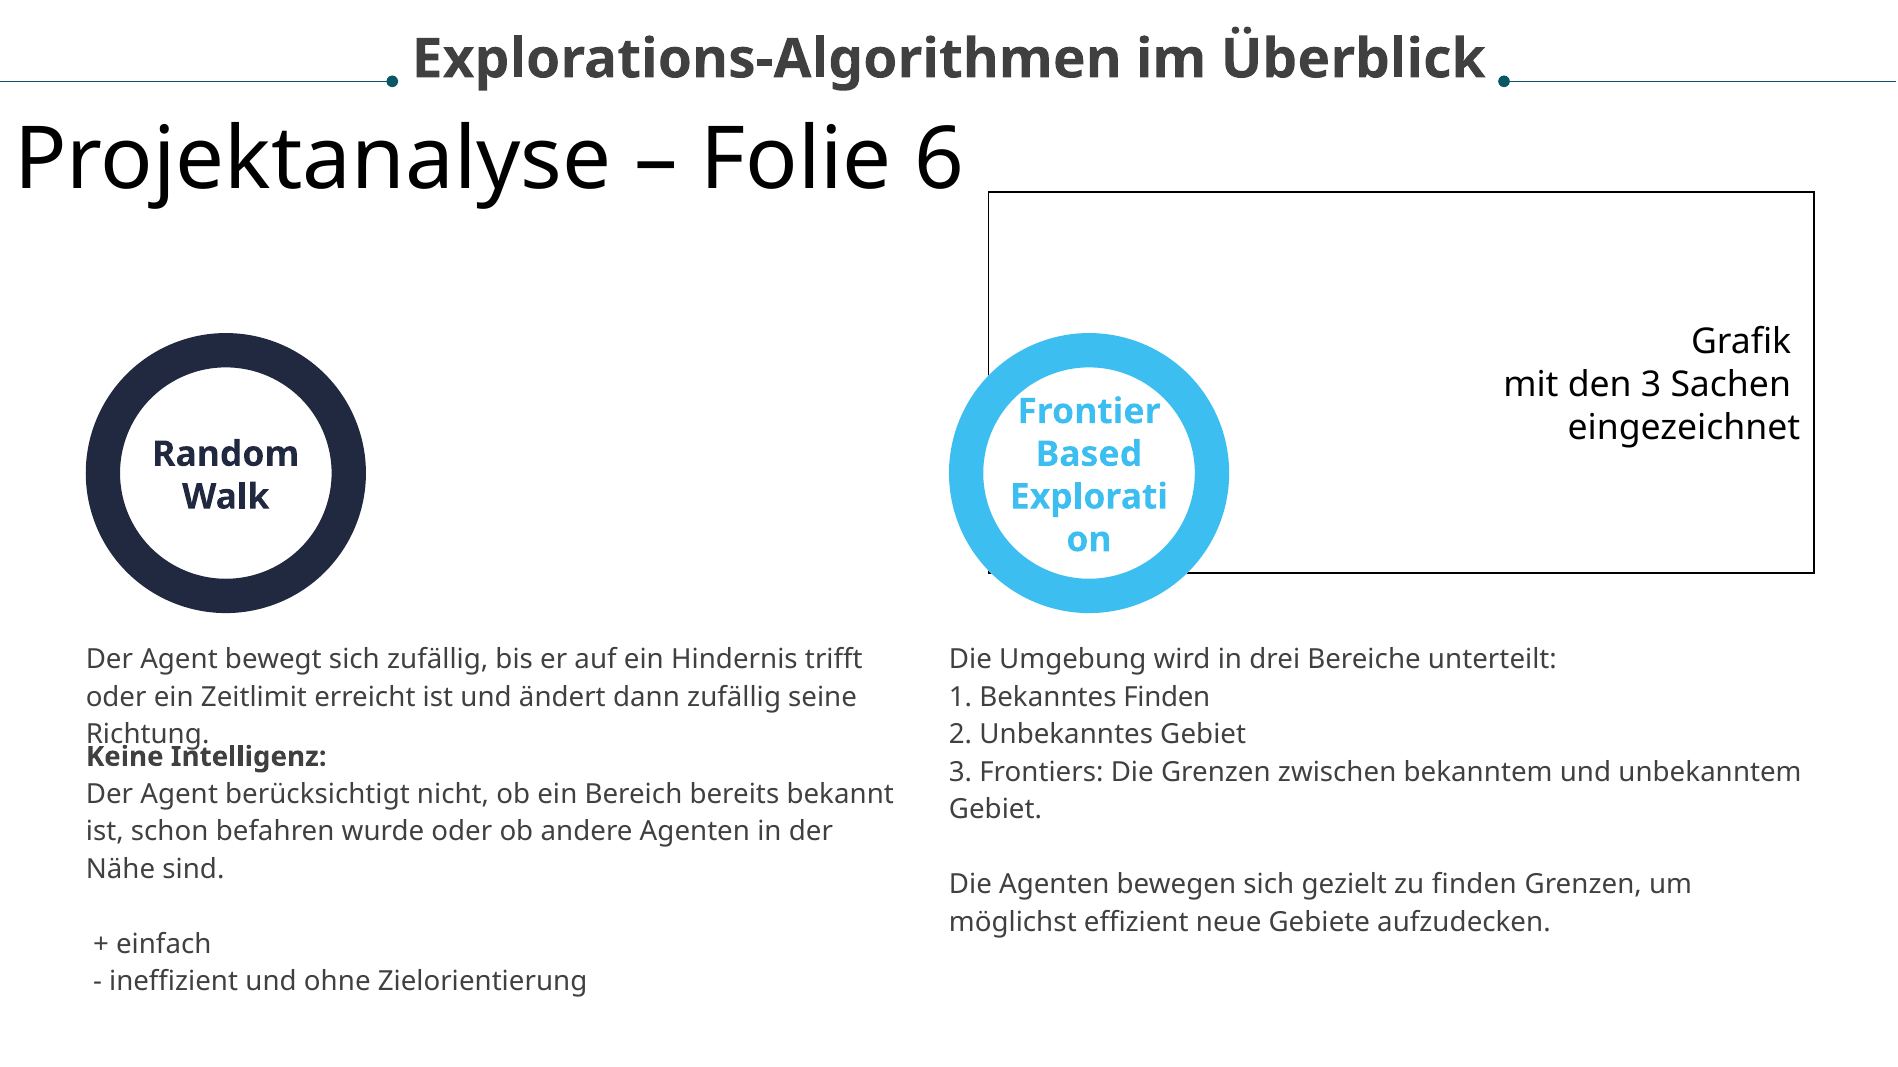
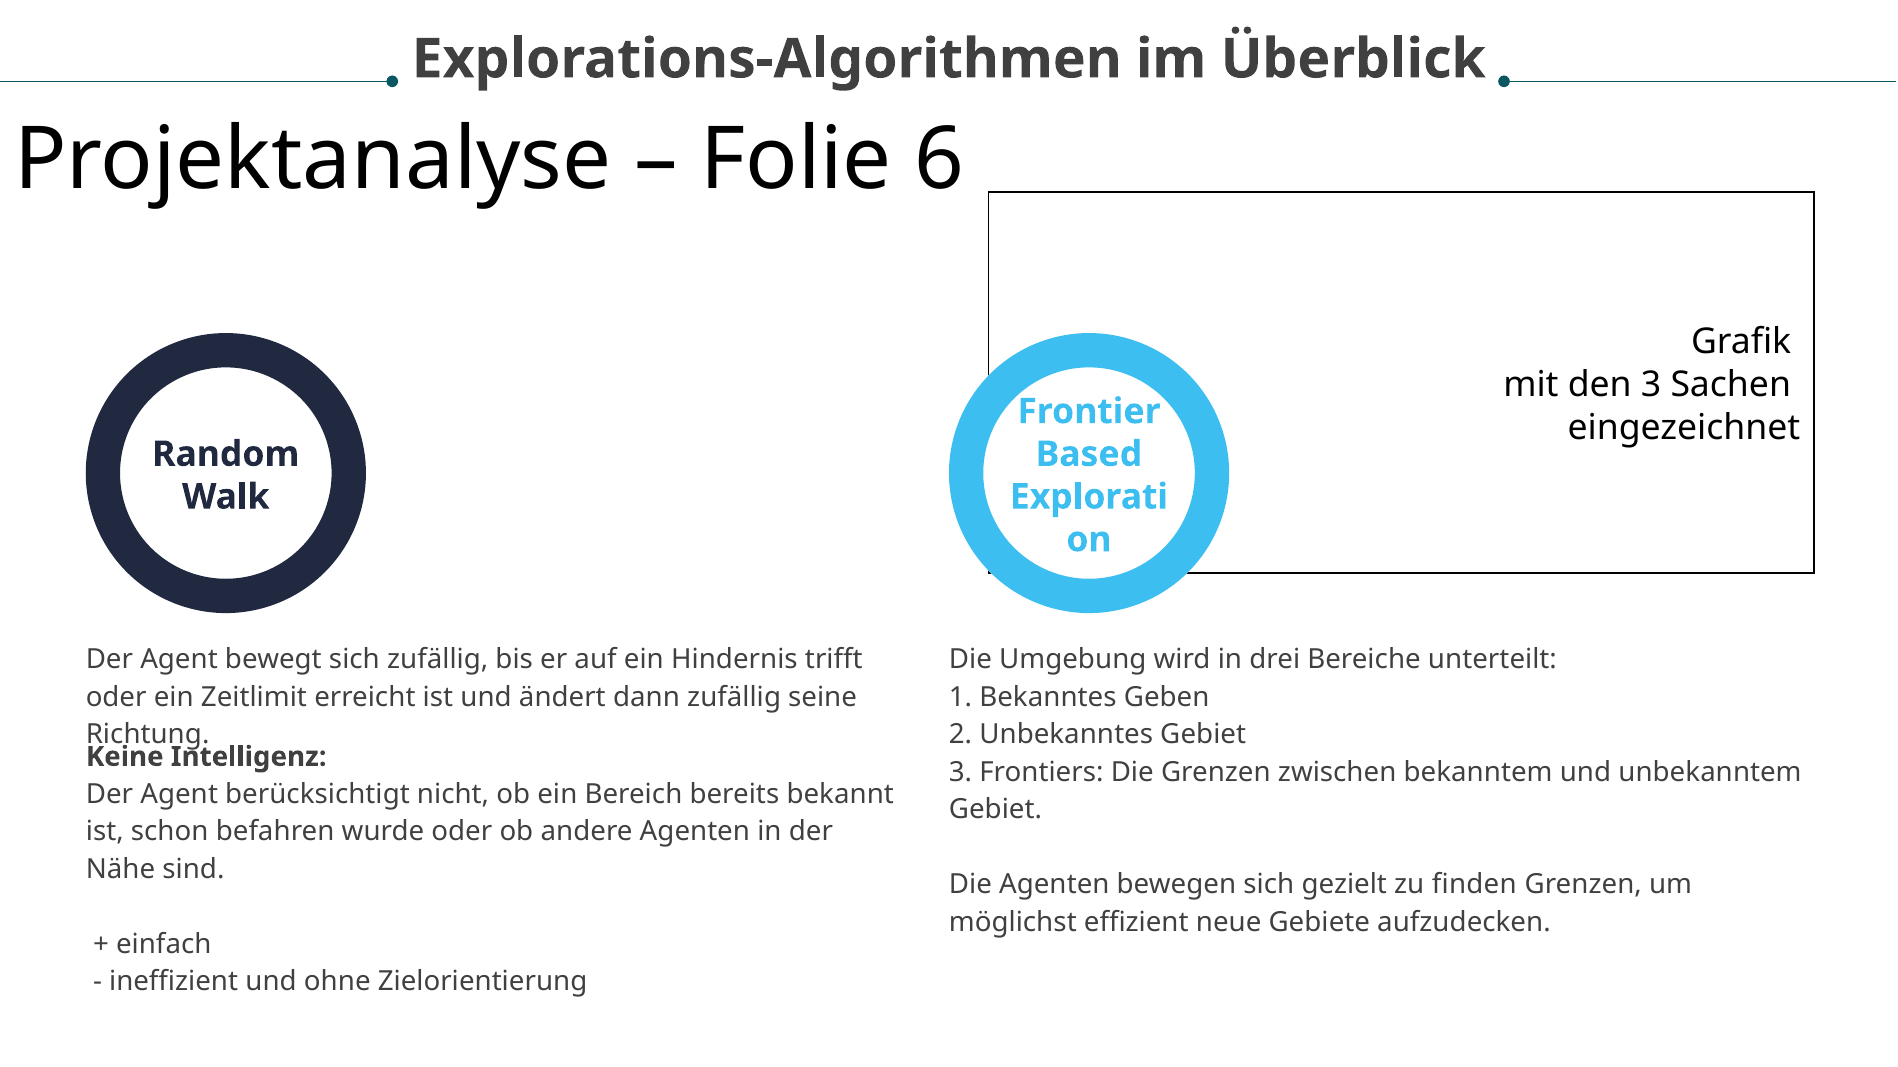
Bekanntes Finden: Finden -> Geben
